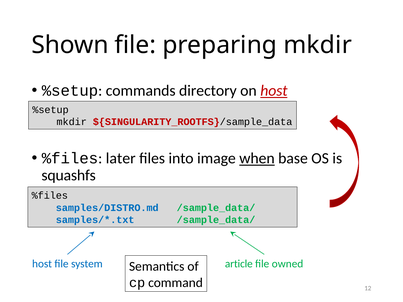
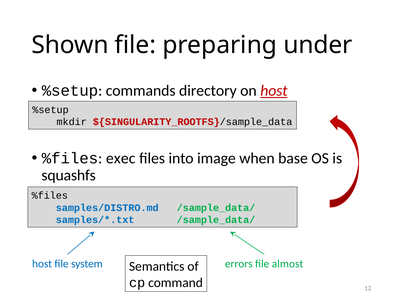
preparing mkdir: mkdir -> under
later: later -> exec
when underline: present -> none
article: article -> errors
owned: owned -> almost
